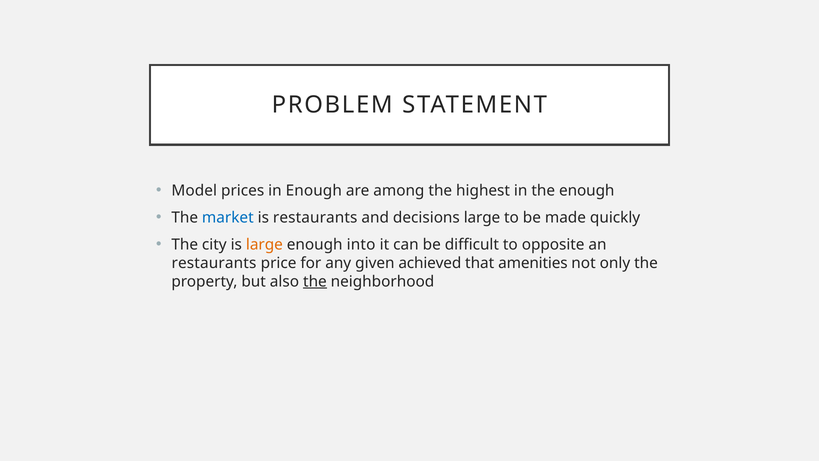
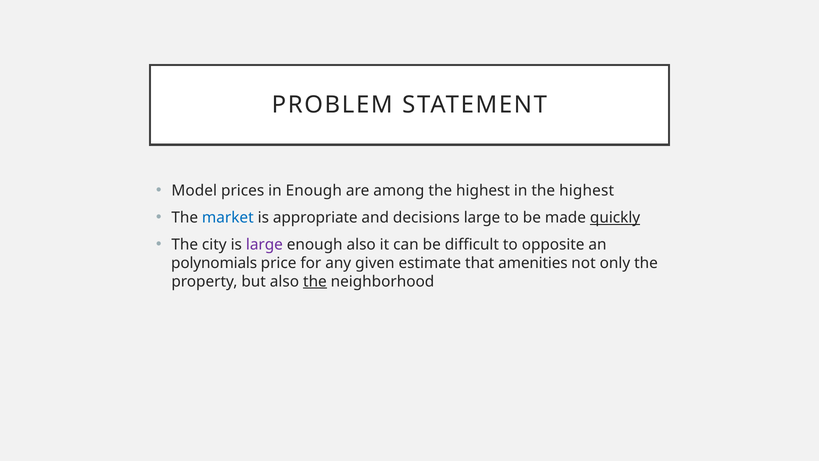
in the enough: enough -> highest
is restaurants: restaurants -> appropriate
quickly underline: none -> present
large at (264, 244) colour: orange -> purple
enough into: into -> also
restaurants at (214, 263): restaurants -> polynomials
achieved: achieved -> estimate
